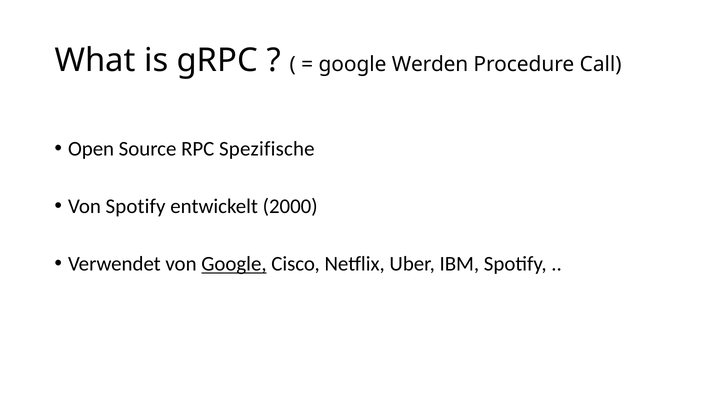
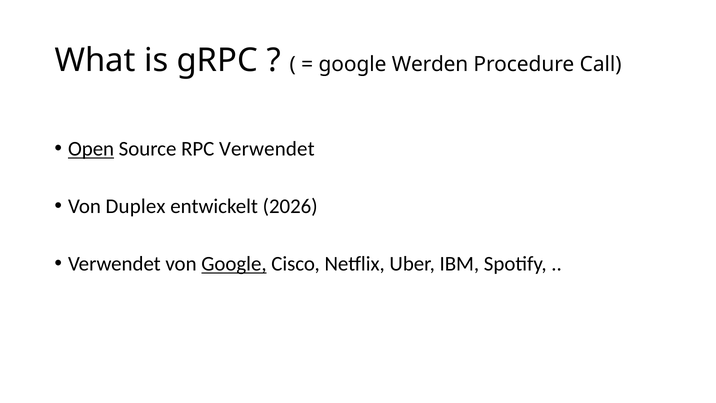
Open underline: none -> present
RPC Spezifische: Spezifische -> Verwendet
Von Spotify: Spotify -> Duplex
2000: 2000 -> 2026
